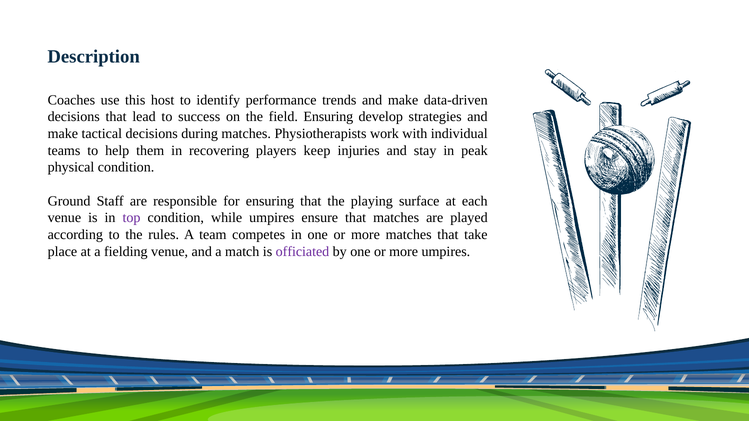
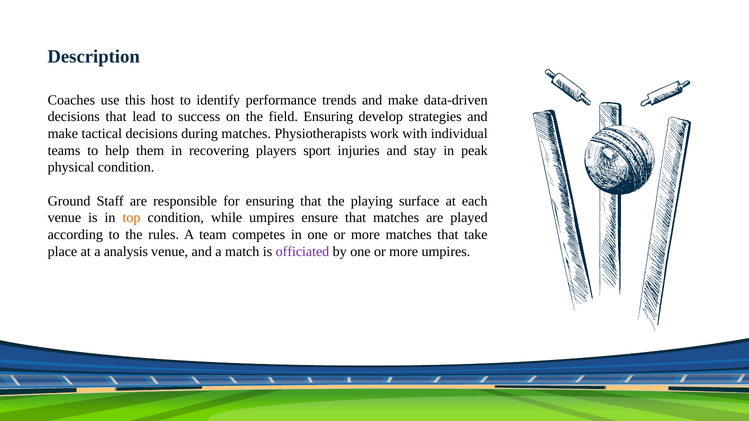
keep: keep -> sport
top colour: purple -> orange
fielding: fielding -> analysis
